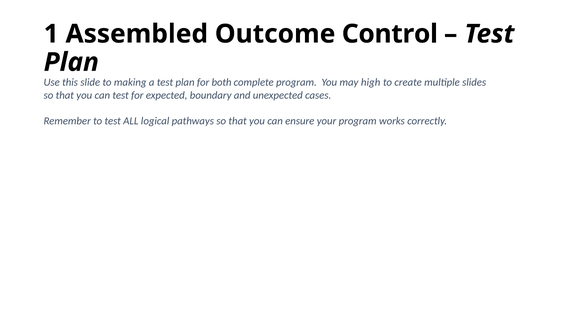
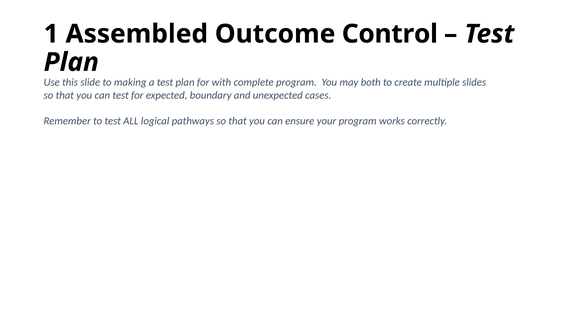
both: both -> with
high: high -> both
